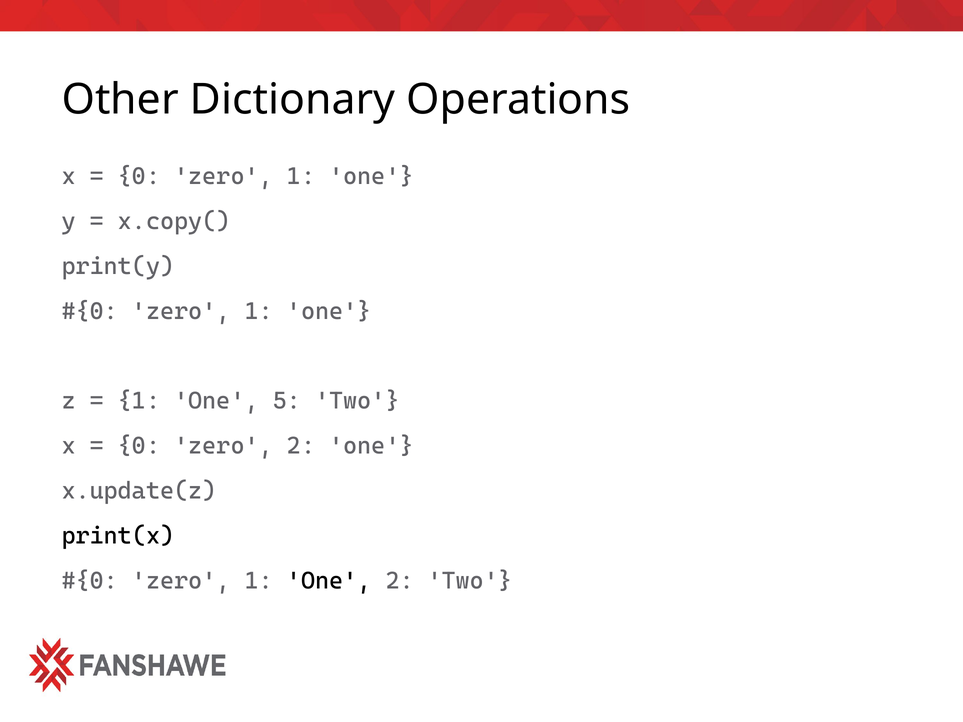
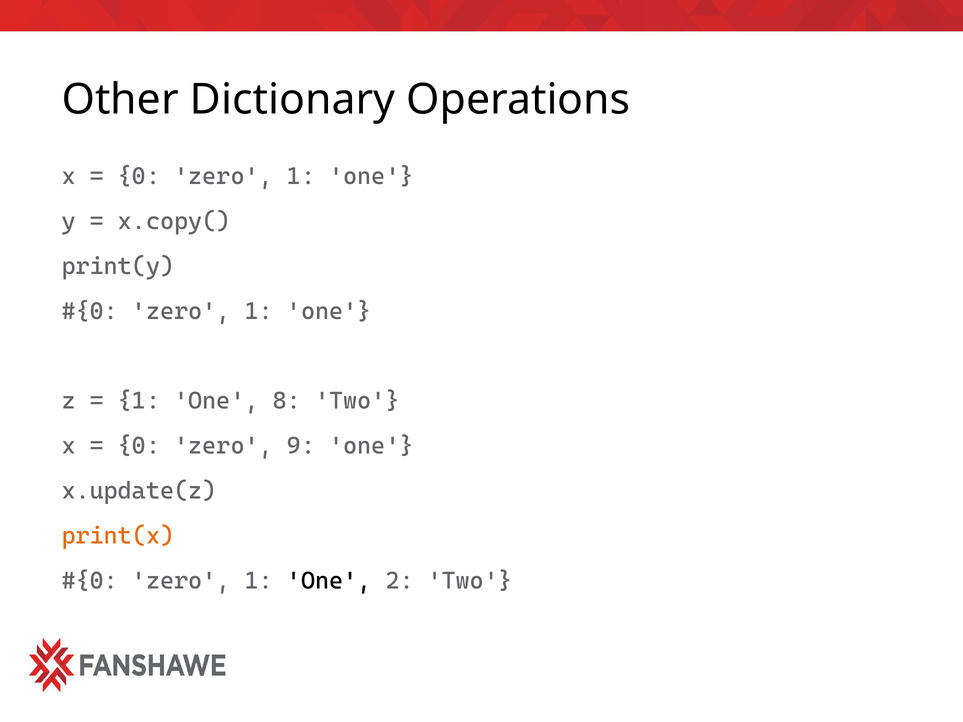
5: 5 -> 8
zero 2: 2 -> 9
print(x colour: black -> orange
